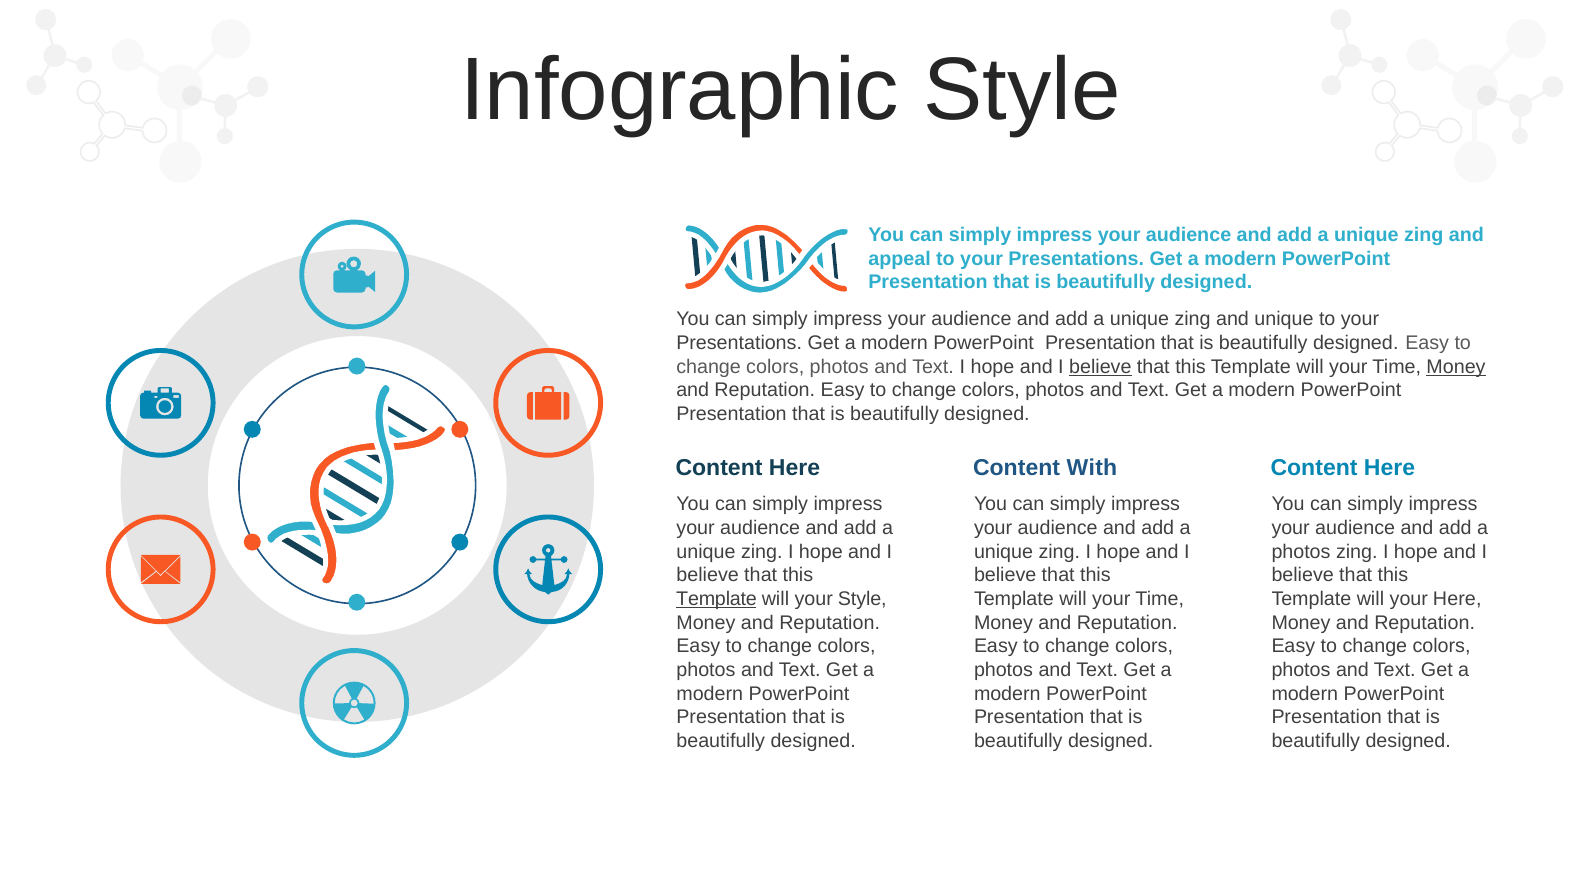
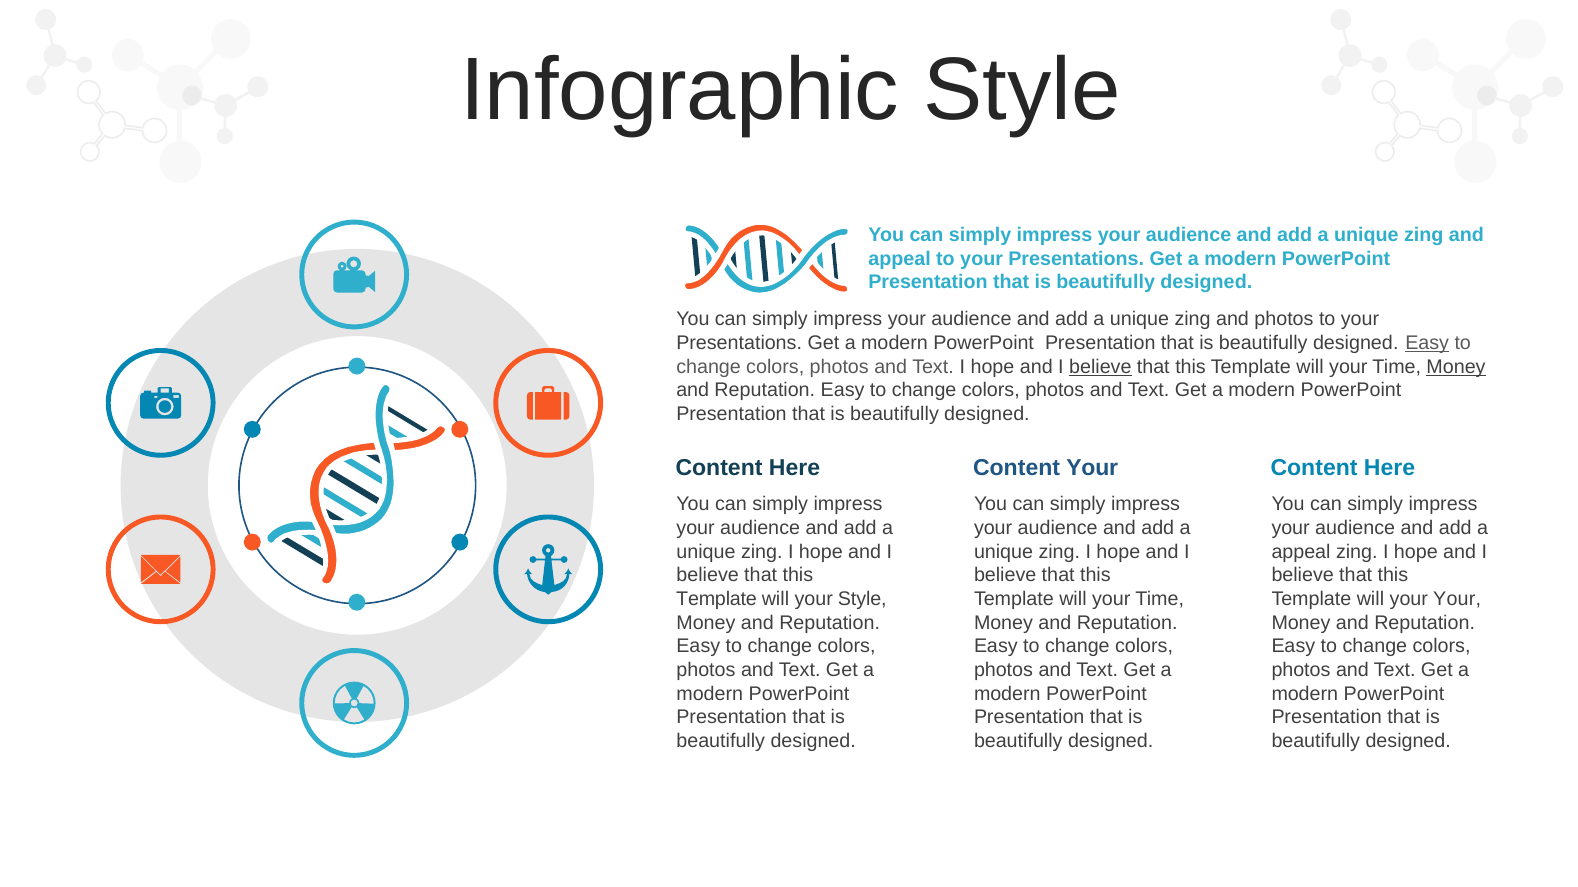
and unique: unique -> photos
Easy at (1427, 343) underline: none -> present
Content With: With -> Your
photos at (1301, 552): photos -> appeal
Template at (717, 599) underline: present -> none
your Here: Here -> Your
